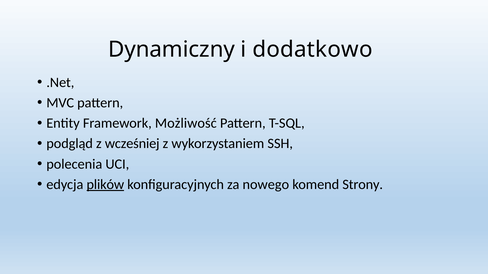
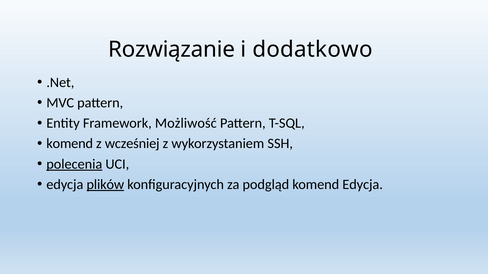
Dynamiczny: Dynamiczny -> Rozwiązanie
podgląd at (70, 144): podgląd -> komend
polecenia underline: none -> present
nowego: nowego -> podgląd
komend Strony: Strony -> Edycja
